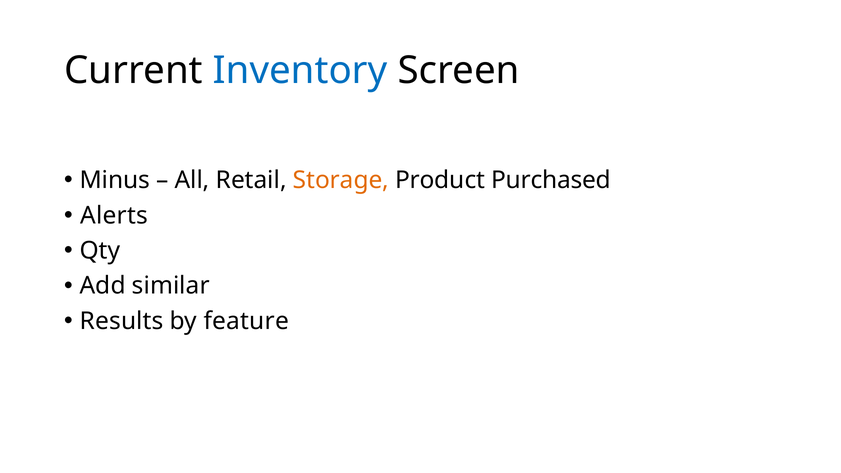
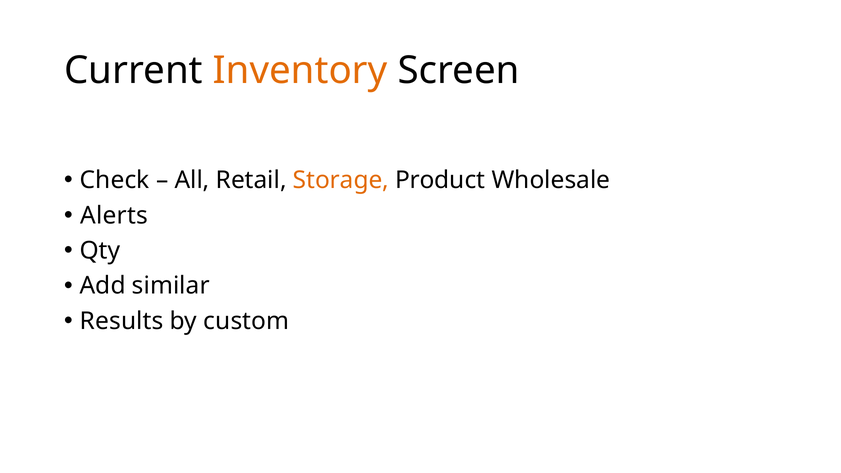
Inventory colour: blue -> orange
Minus: Minus -> Check
Purchased: Purchased -> Wholesale
feature: feature -> custom
